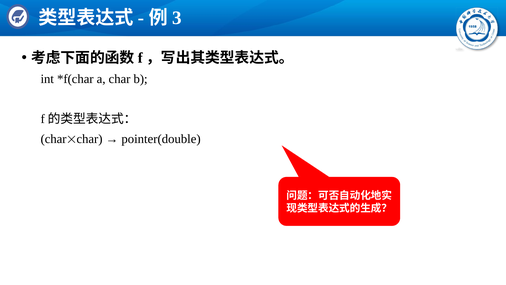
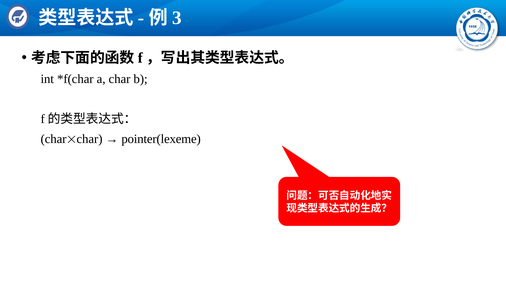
pointer(double: pointer(double -> pointer(lexeme
